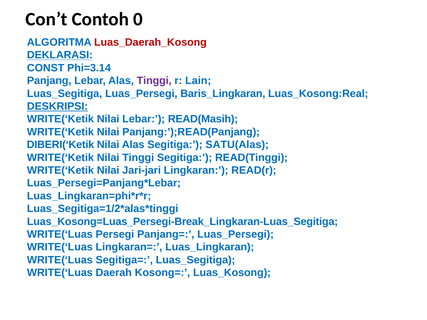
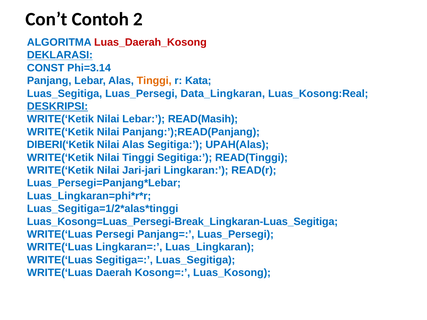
0: 0 -> 2
Tinggi at (154, 81) colour: purple -> orange
Lain: Lain -> Kata
Baris_Lingkaran: Baris_Lingkaran -> Data_Lingkaran
SATU(Alas: SATU(Alas -> UPAH(Alas
